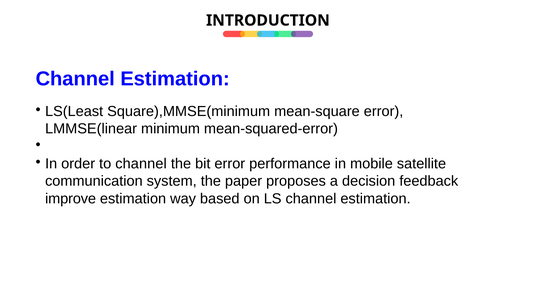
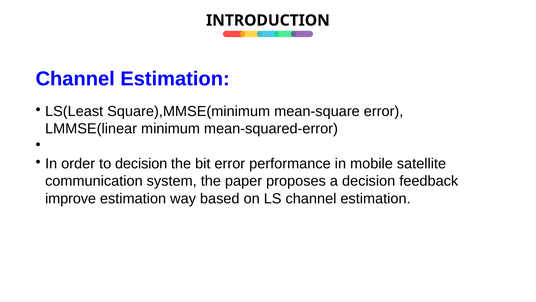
to channel: channel -> decision
